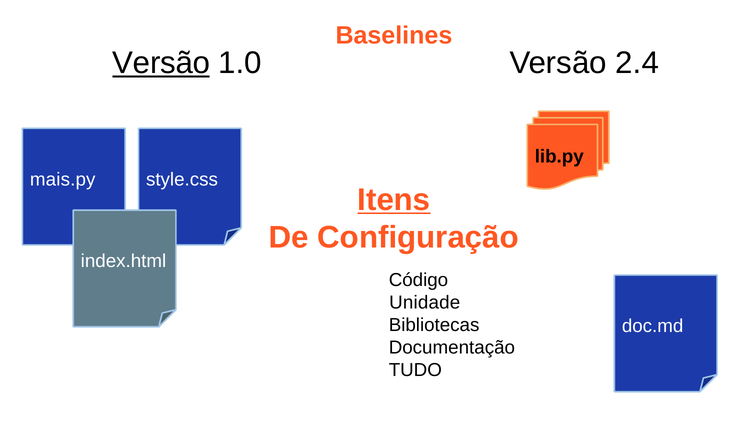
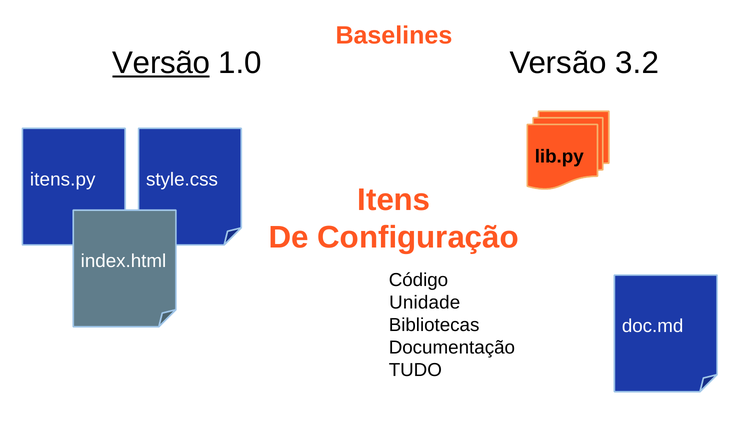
2.4: 2.4 -> 3.2
mais.py: mais.py -> itens.py
Itens underline: present -> none
